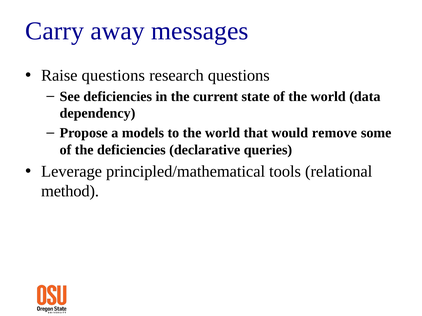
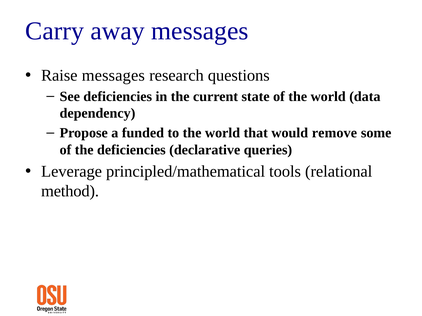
Raise questions: questions -> messages
models: models -> funded
